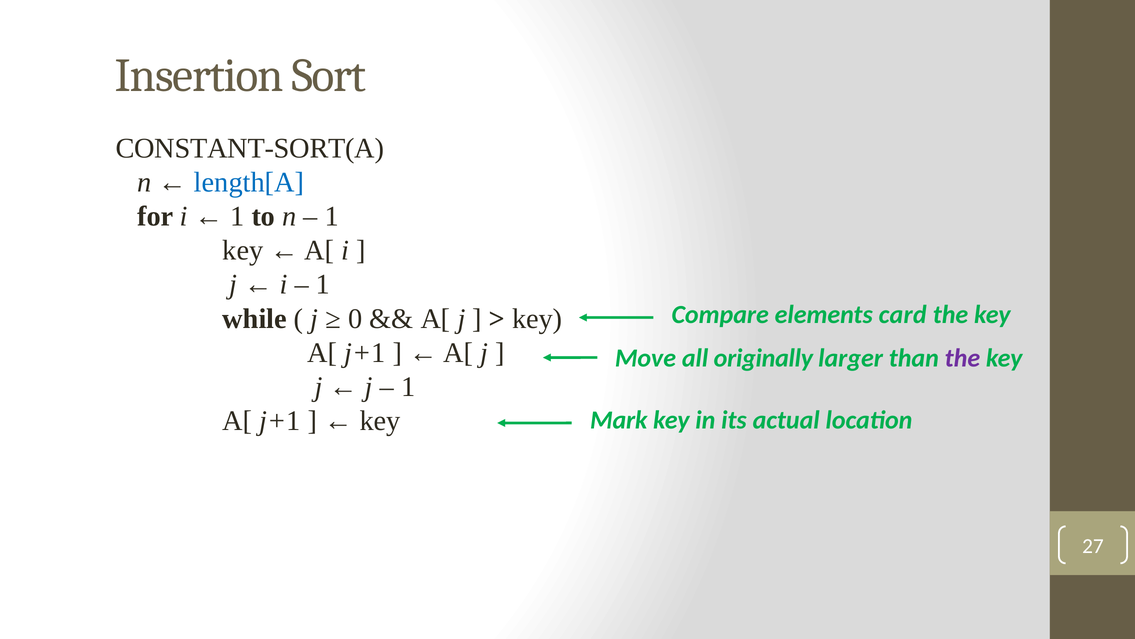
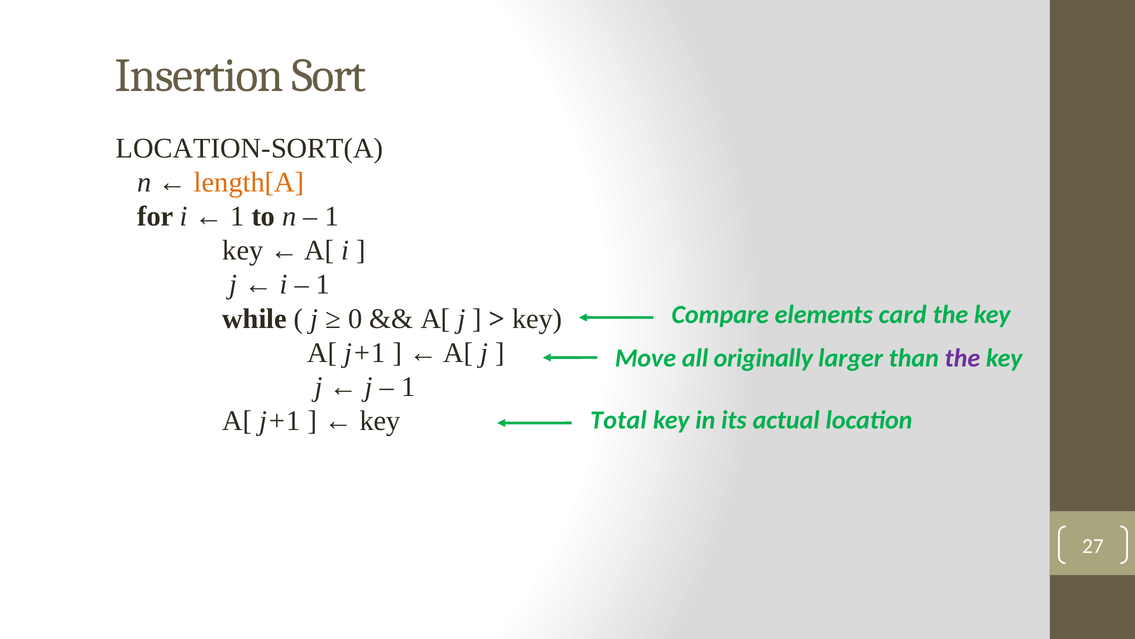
CONSTANT-SORT(A: CONSTANT-SORT(A -> LOCATION-SORT(A
length[A colour: blue -> orange
Mark: Mark -> Total
